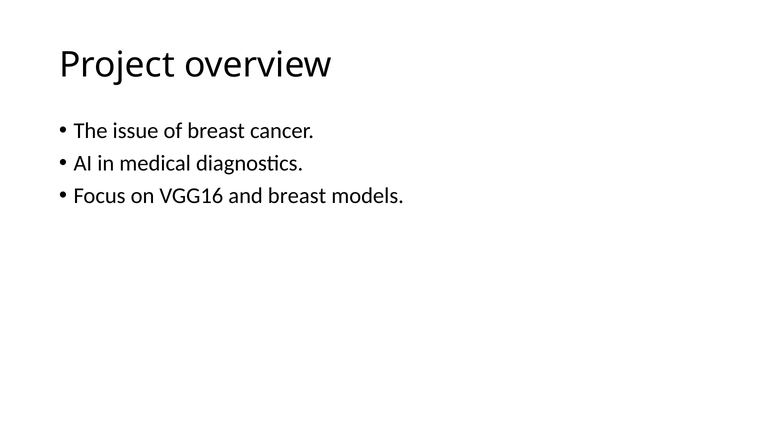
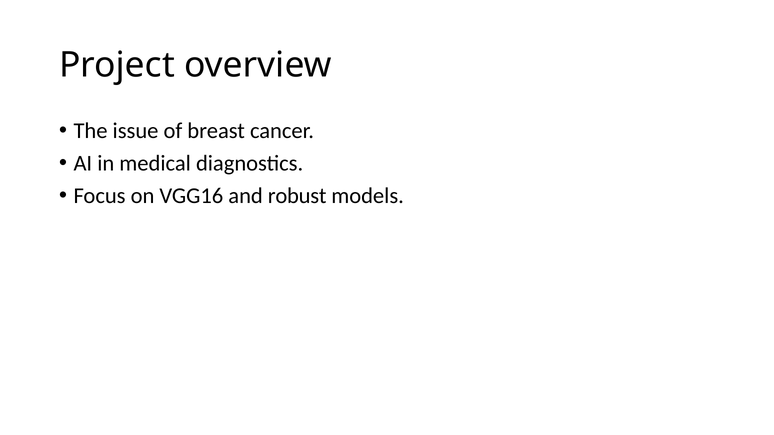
and breast: breast -> robust
